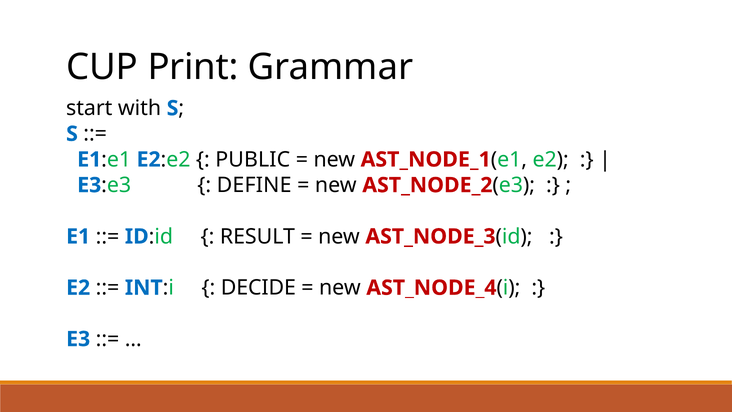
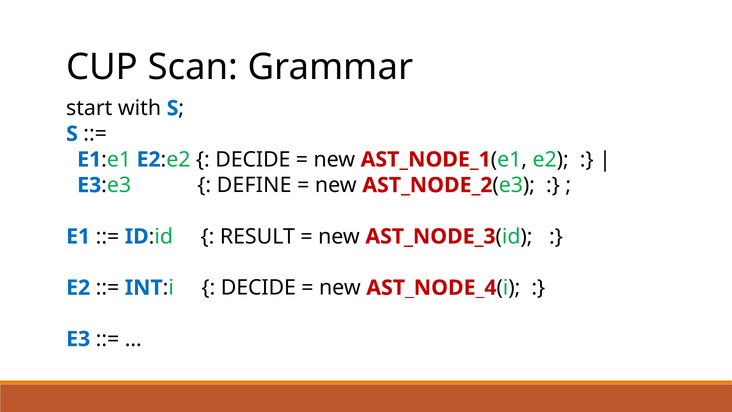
Print: Print -> Scan
PUBLIC at (253, 159): PUBLIC -> DECIDE
